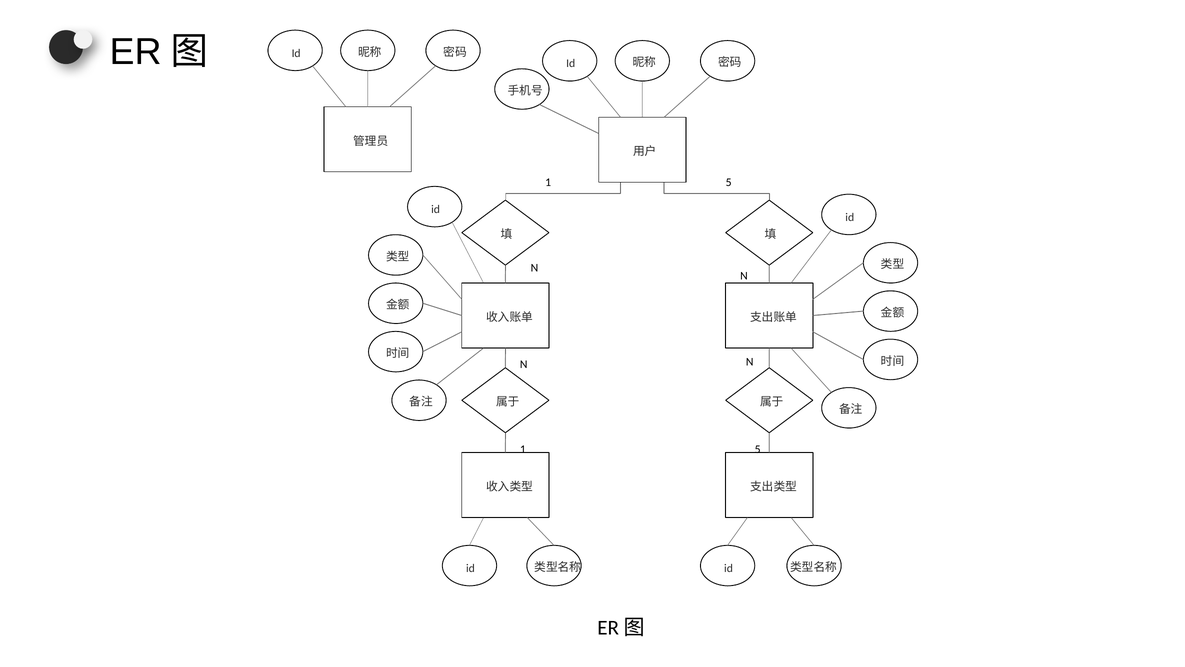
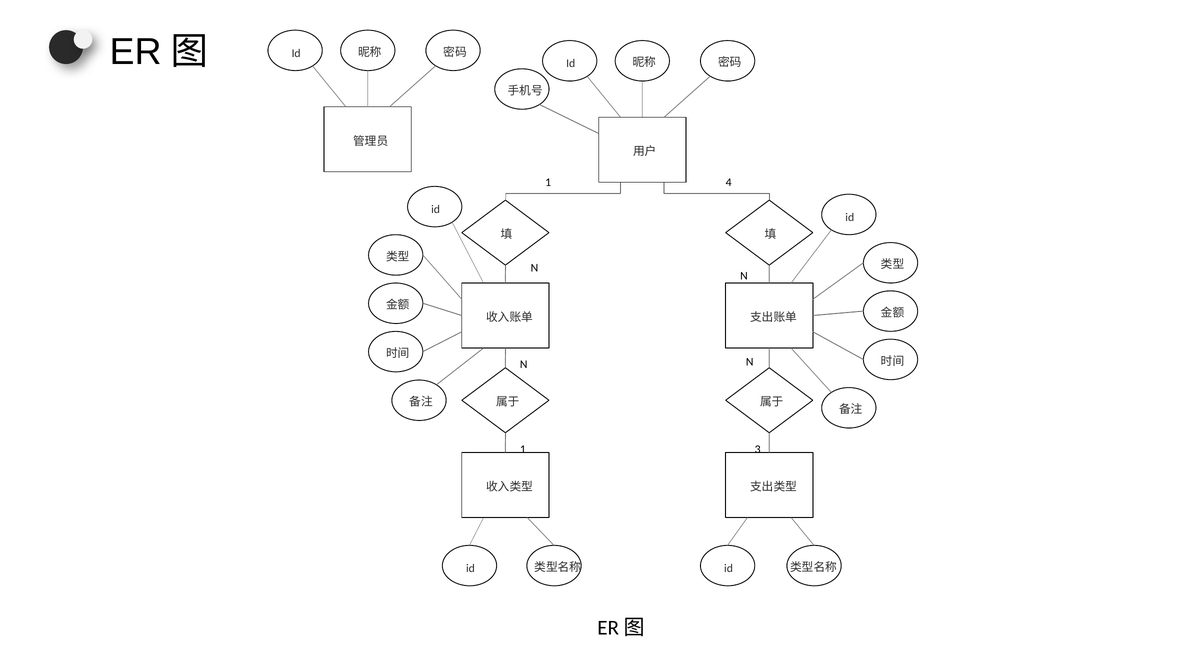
5 at (729, 182): 5 -> 4
5 at (758, 449): 5 -> 3
